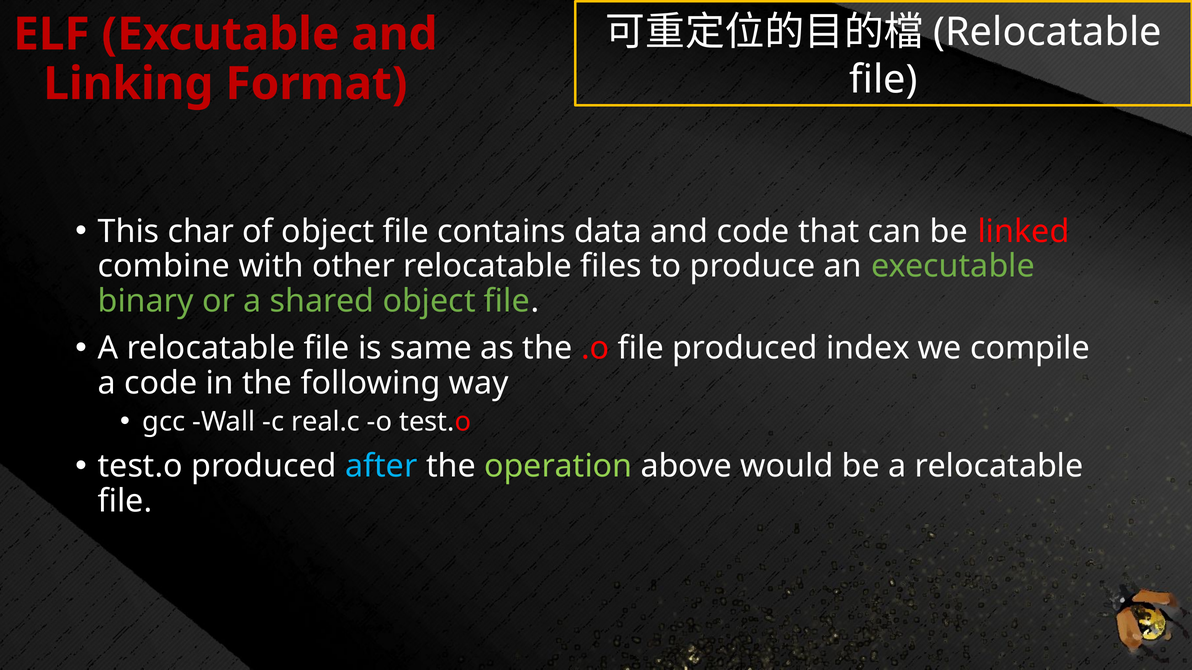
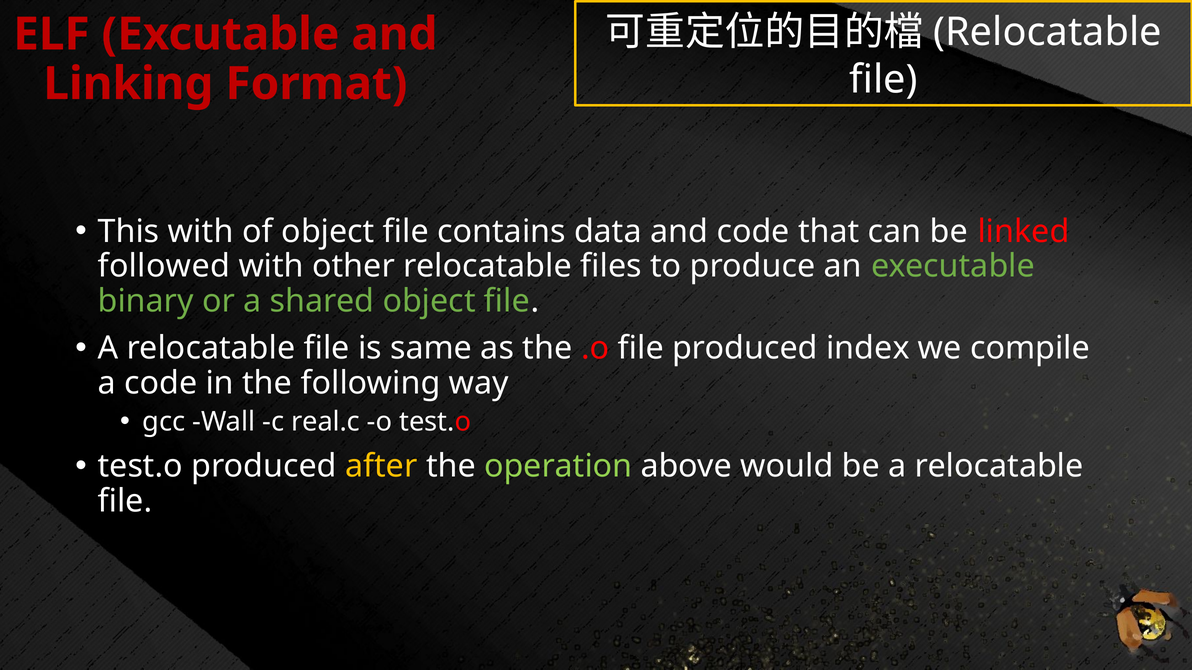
This char: char -> with
combine: combine -> followed
after colour: light blue -> yellow
